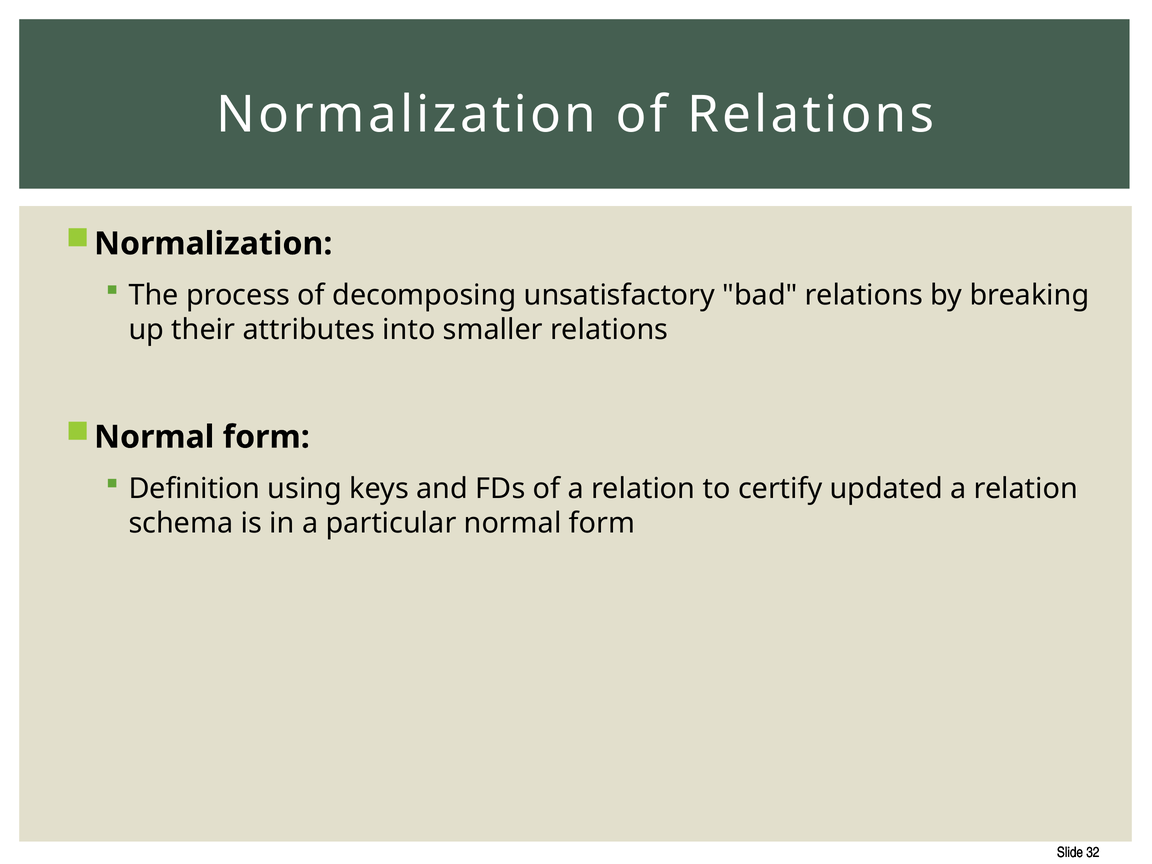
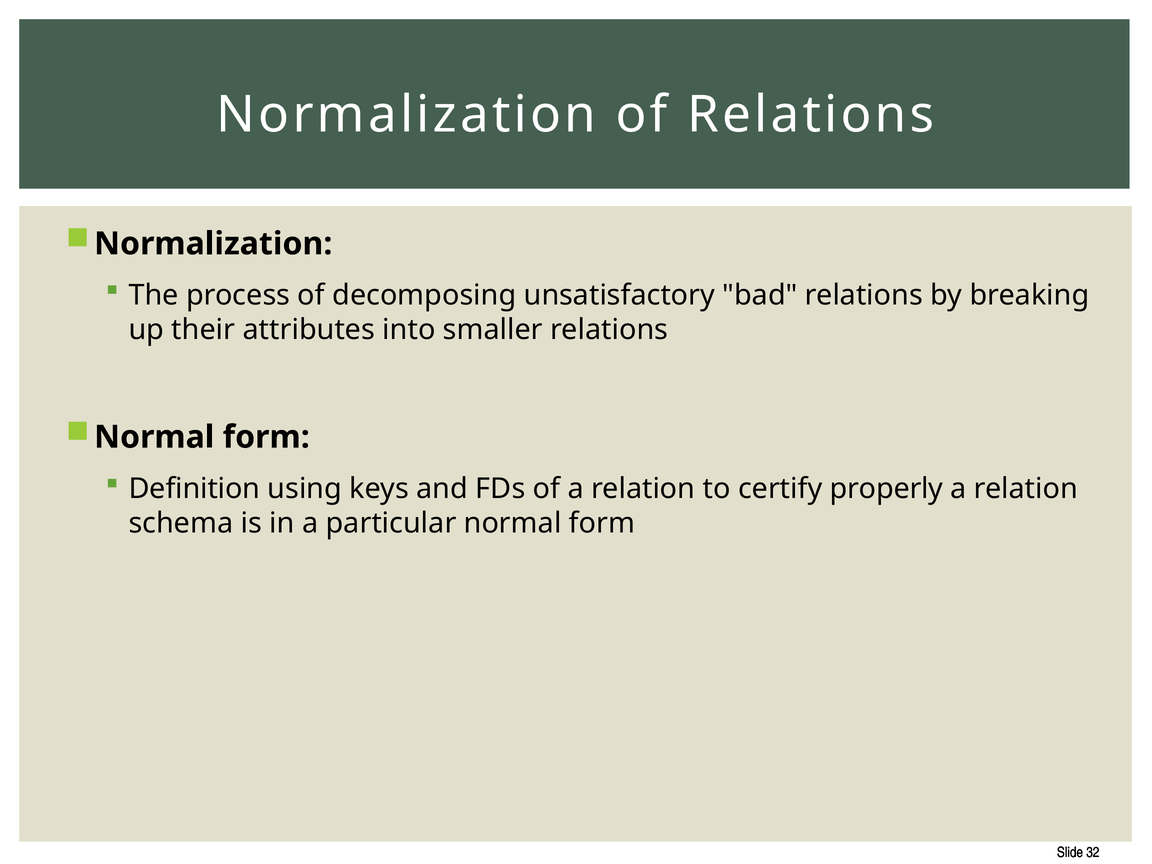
updated: updated -> properly
